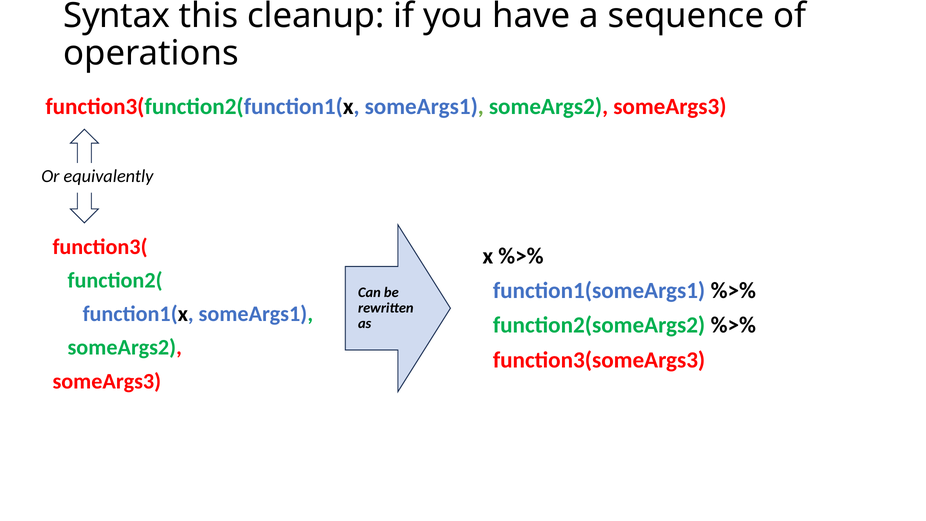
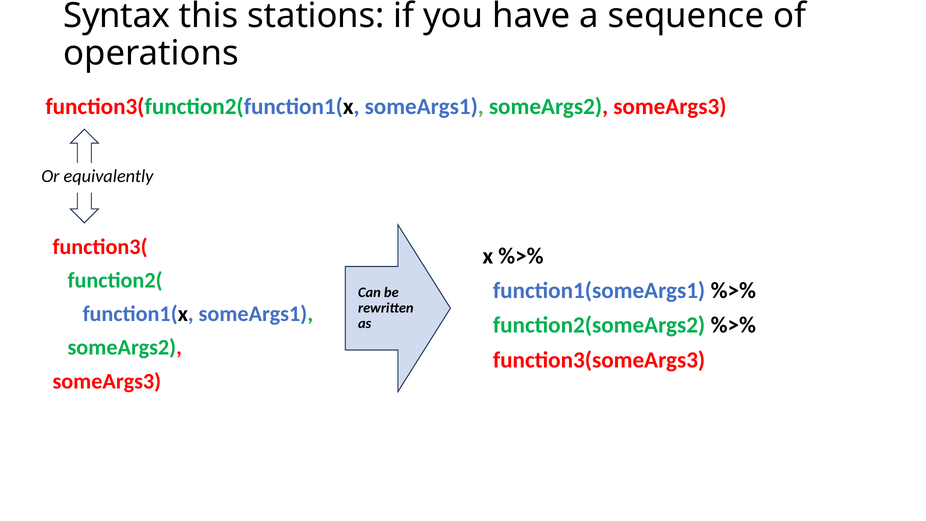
cleanup: cleanup -> stations
